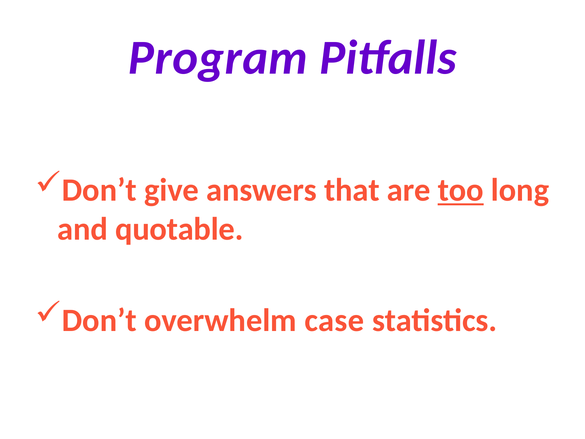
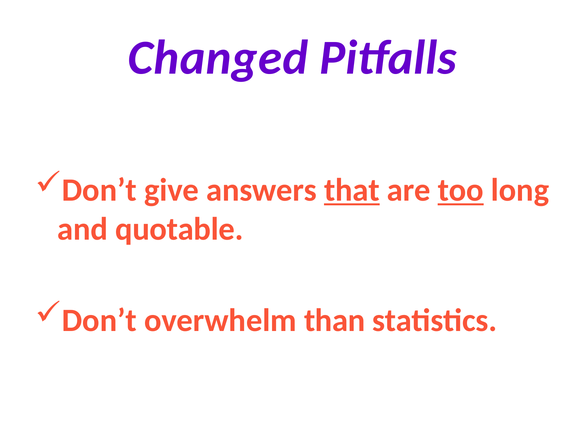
Program: Program -> Changed
that underline: none -> present
case: case -> than
